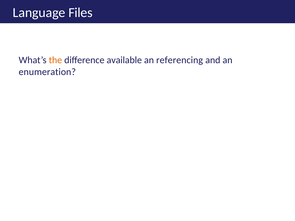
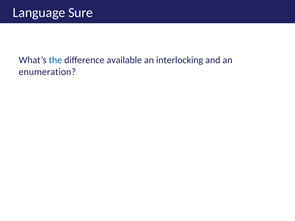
Files: Files -> Sure
the colour: orange -> blue
referencing: referencing -> interlocking
